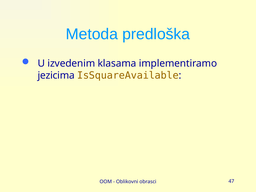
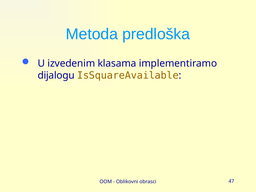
jezicima: jezicima -> dijalogu
